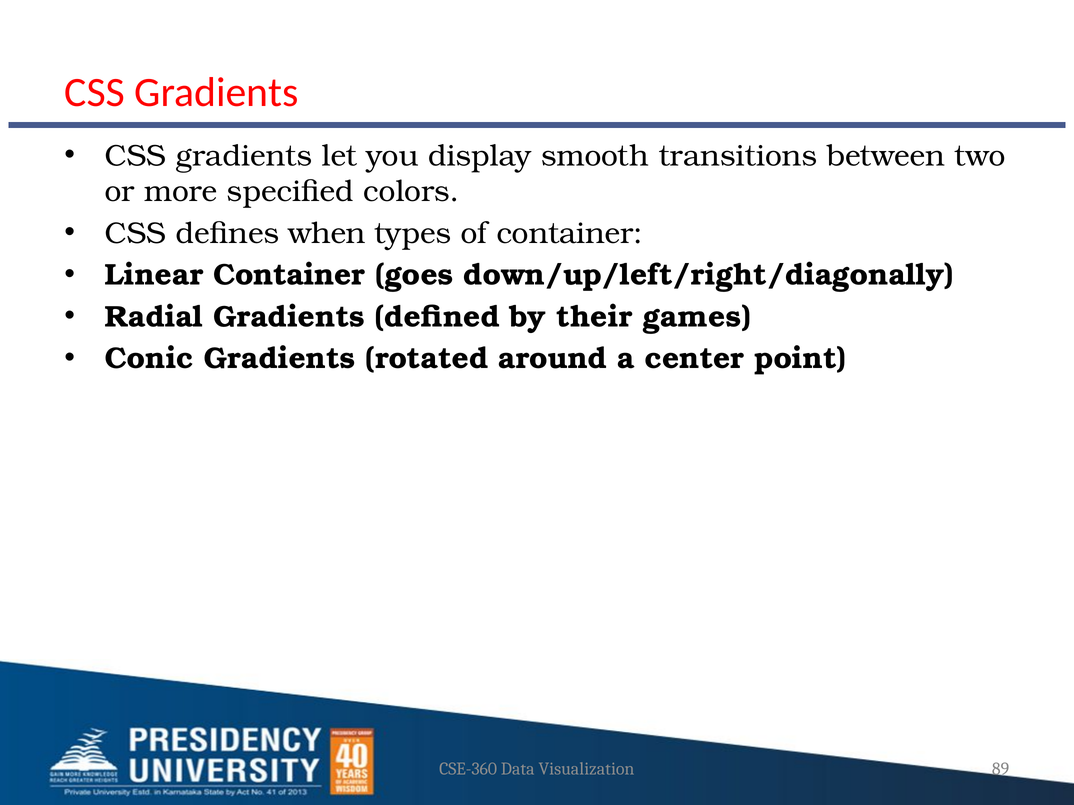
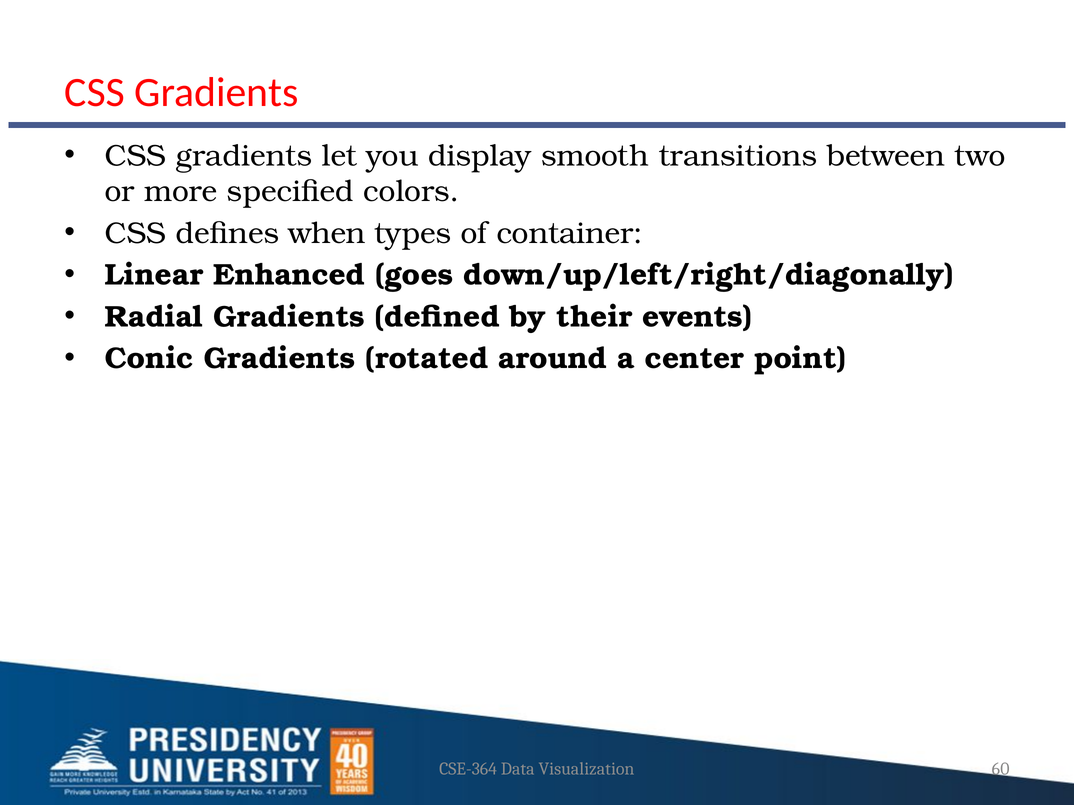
Linear Container: Container -> Enhanced
games: games -> events
CSE-360: CSE-360 -> CSE-364
89: 89 -> 60
